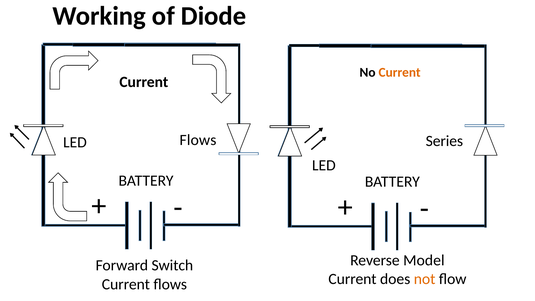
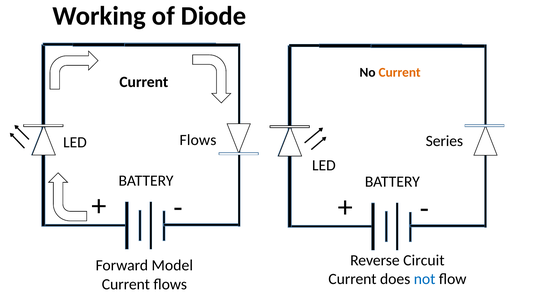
Model: Model -> Circuit
Switch: Switch -> Model
not colour: orange -> blue
